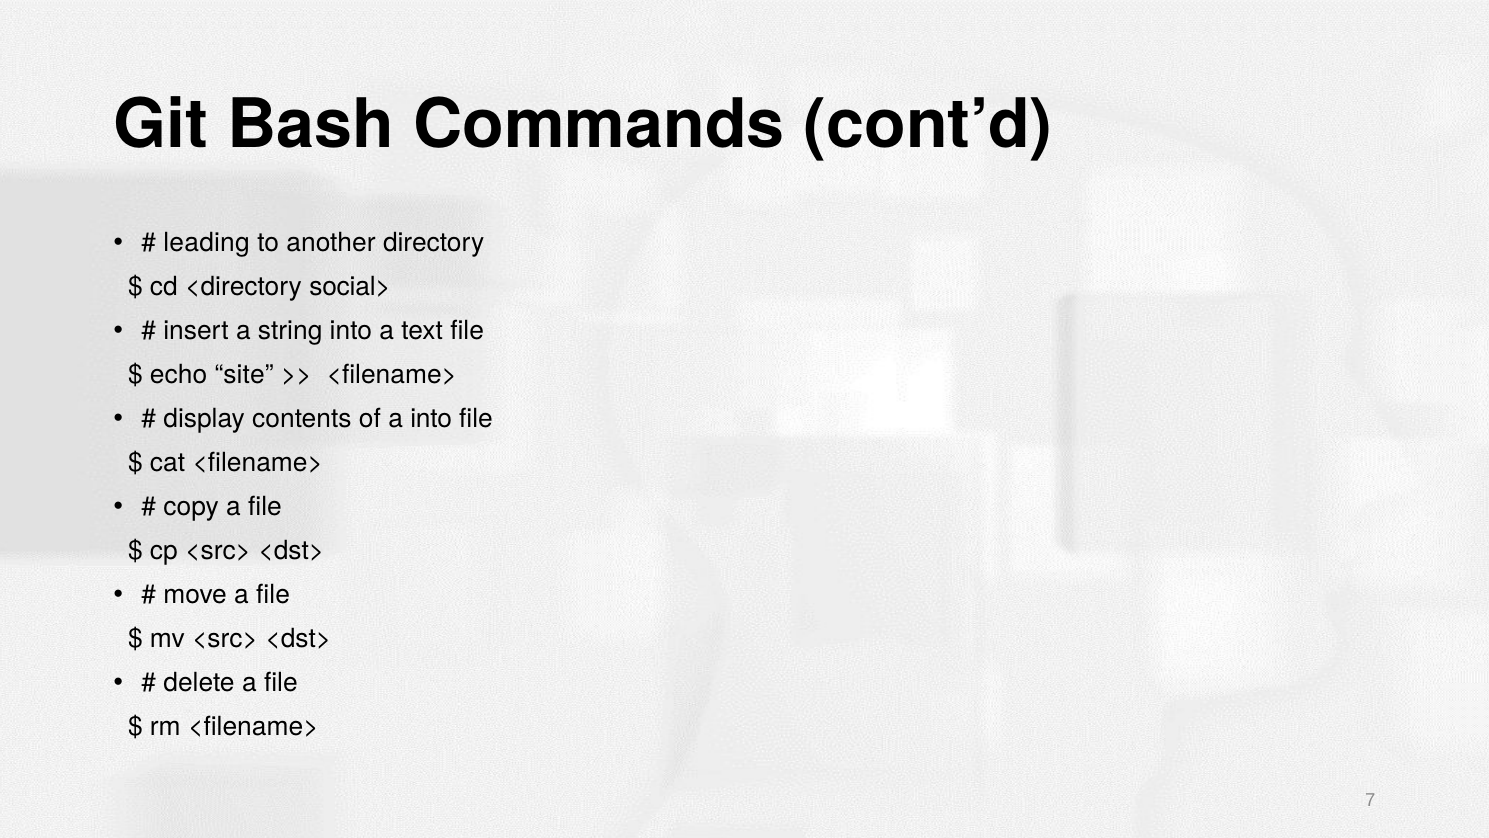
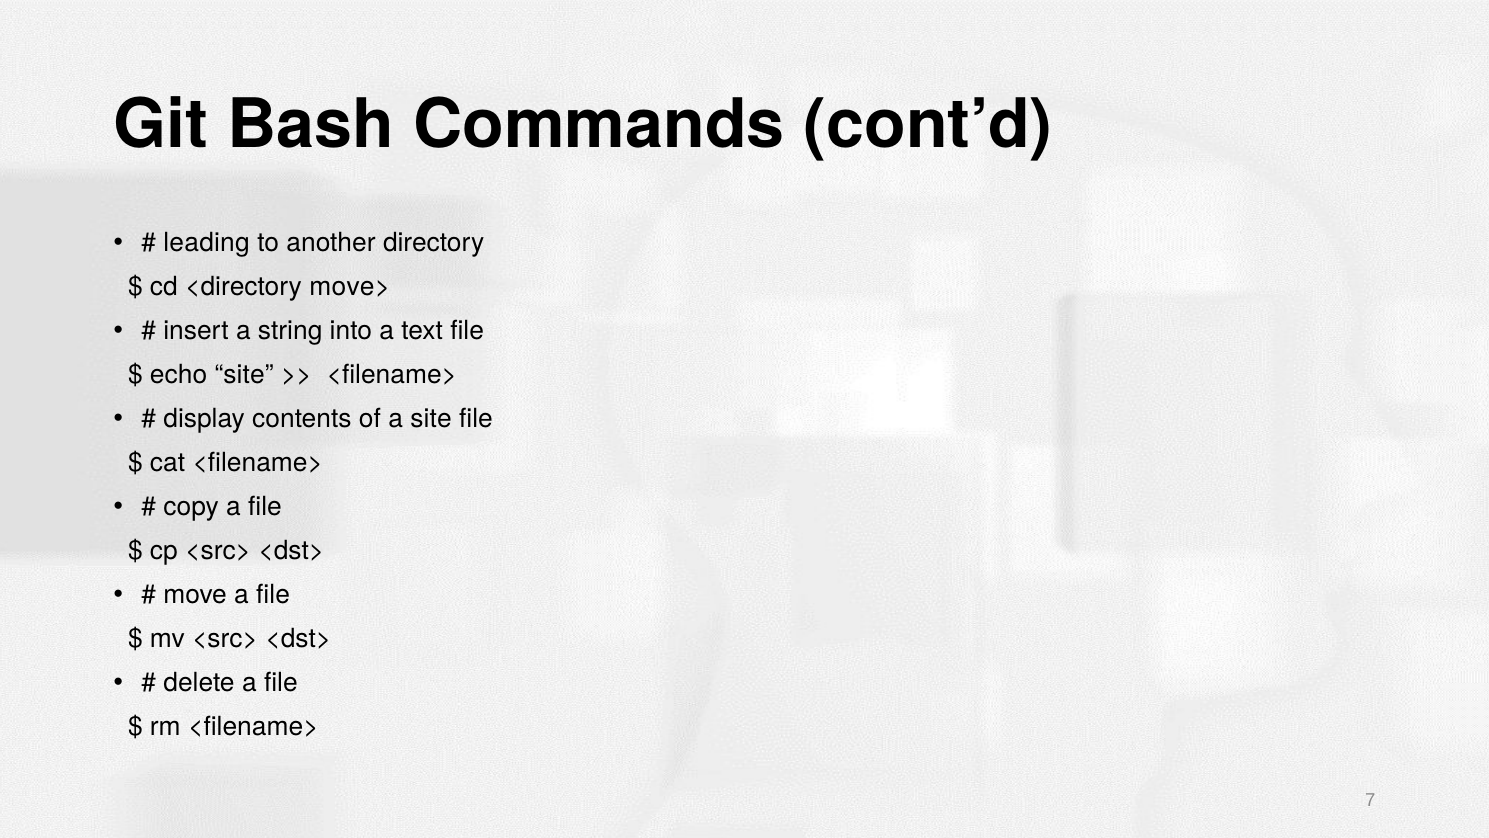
social>: social> -> move>
a into: into -> site
